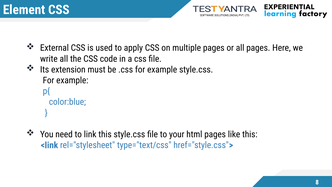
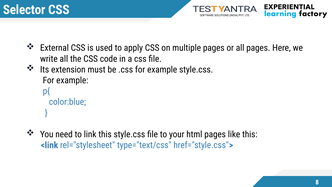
Element: Element -> Selector
